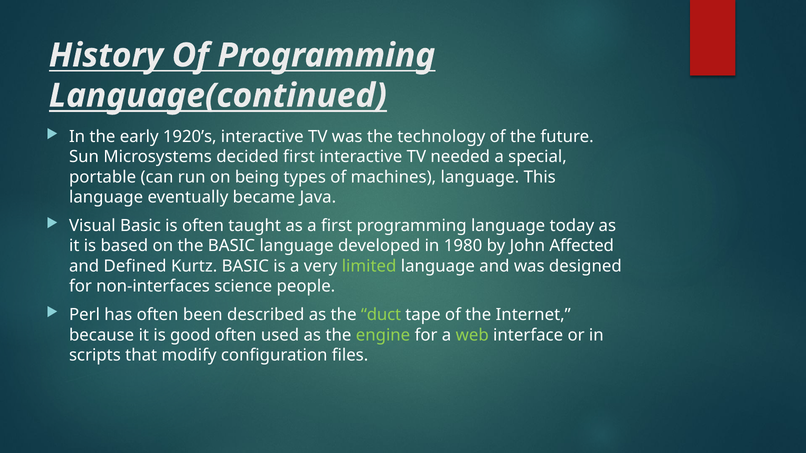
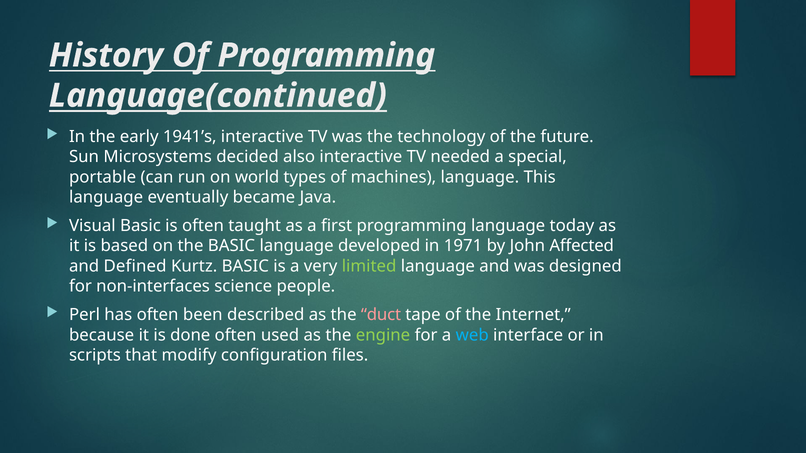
1920’s: 1920’s -> 1941’s
decided first: first -> also
being: being -> world
1980: 1980 -> 1971
duct colour: light green -> pink
good: good -> done
web colour: light green -> light blue
